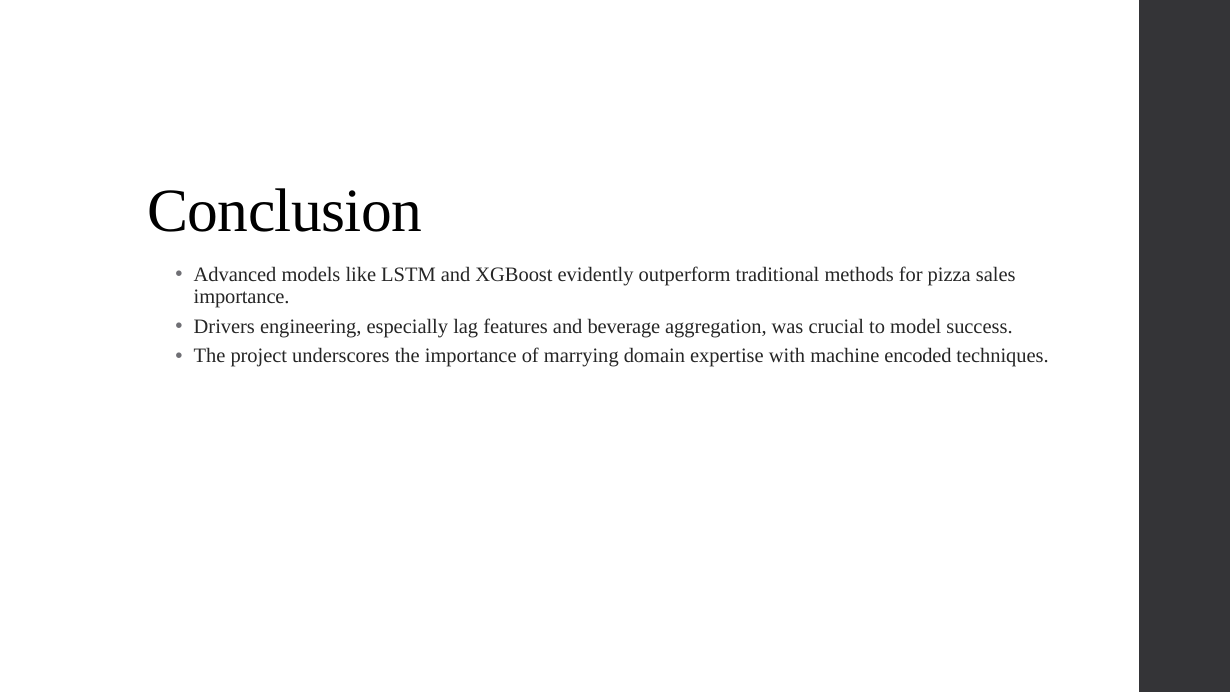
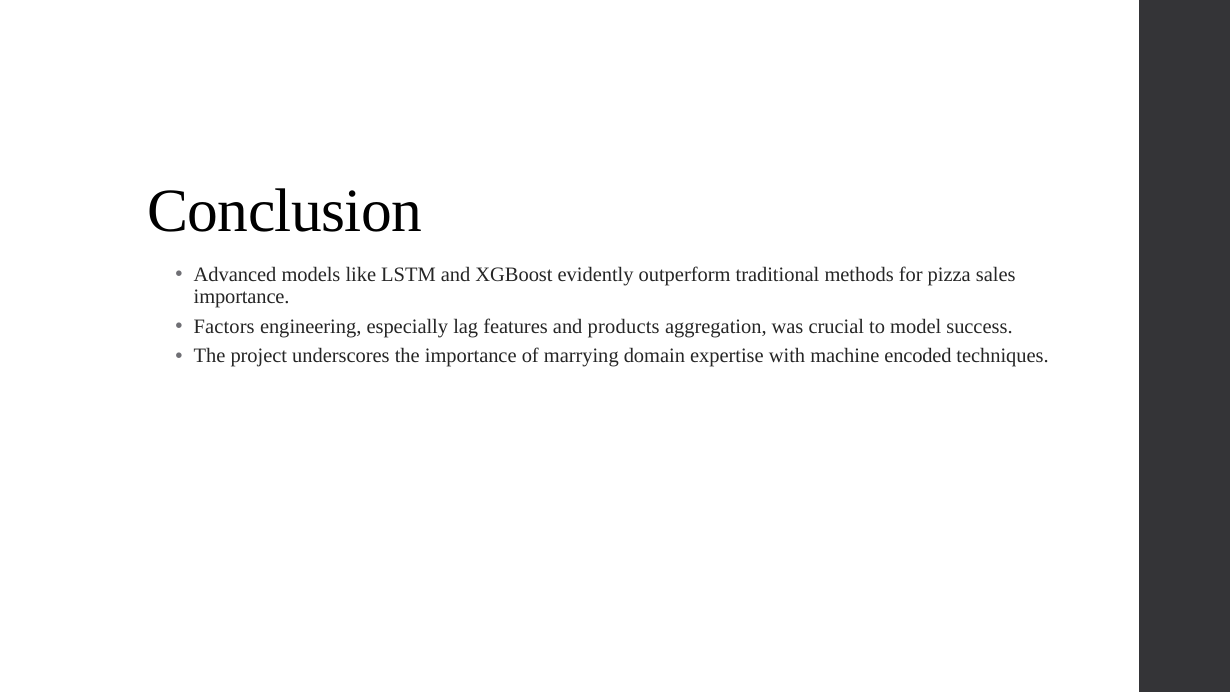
Drivers: Drivers -> Factors
beverage: beverage -> products
